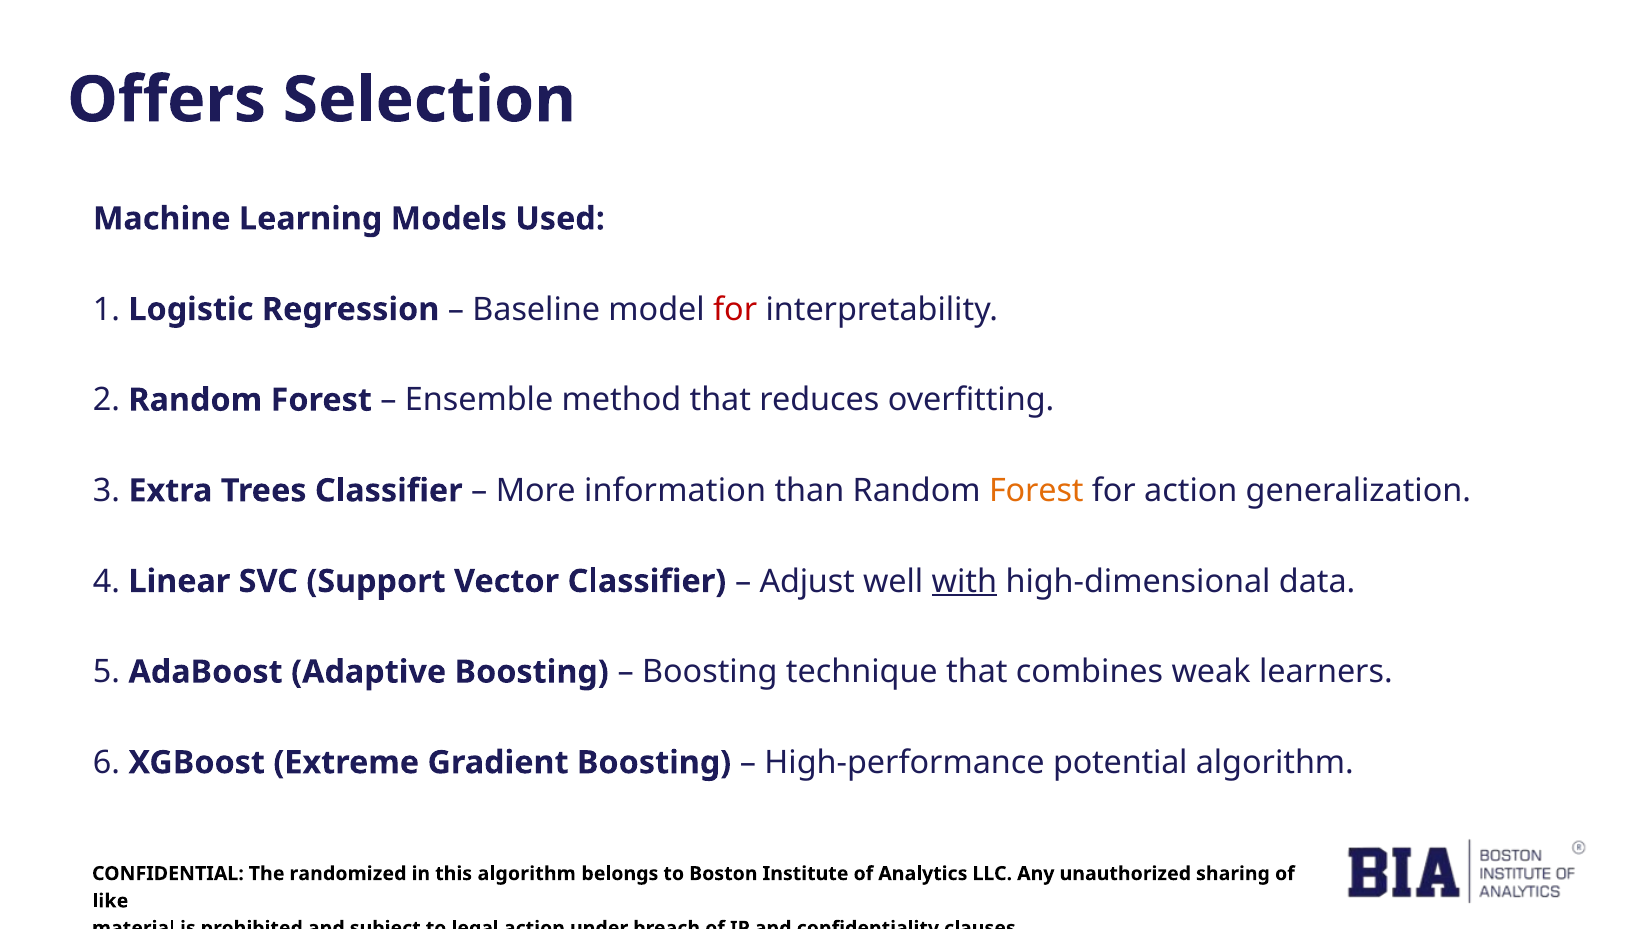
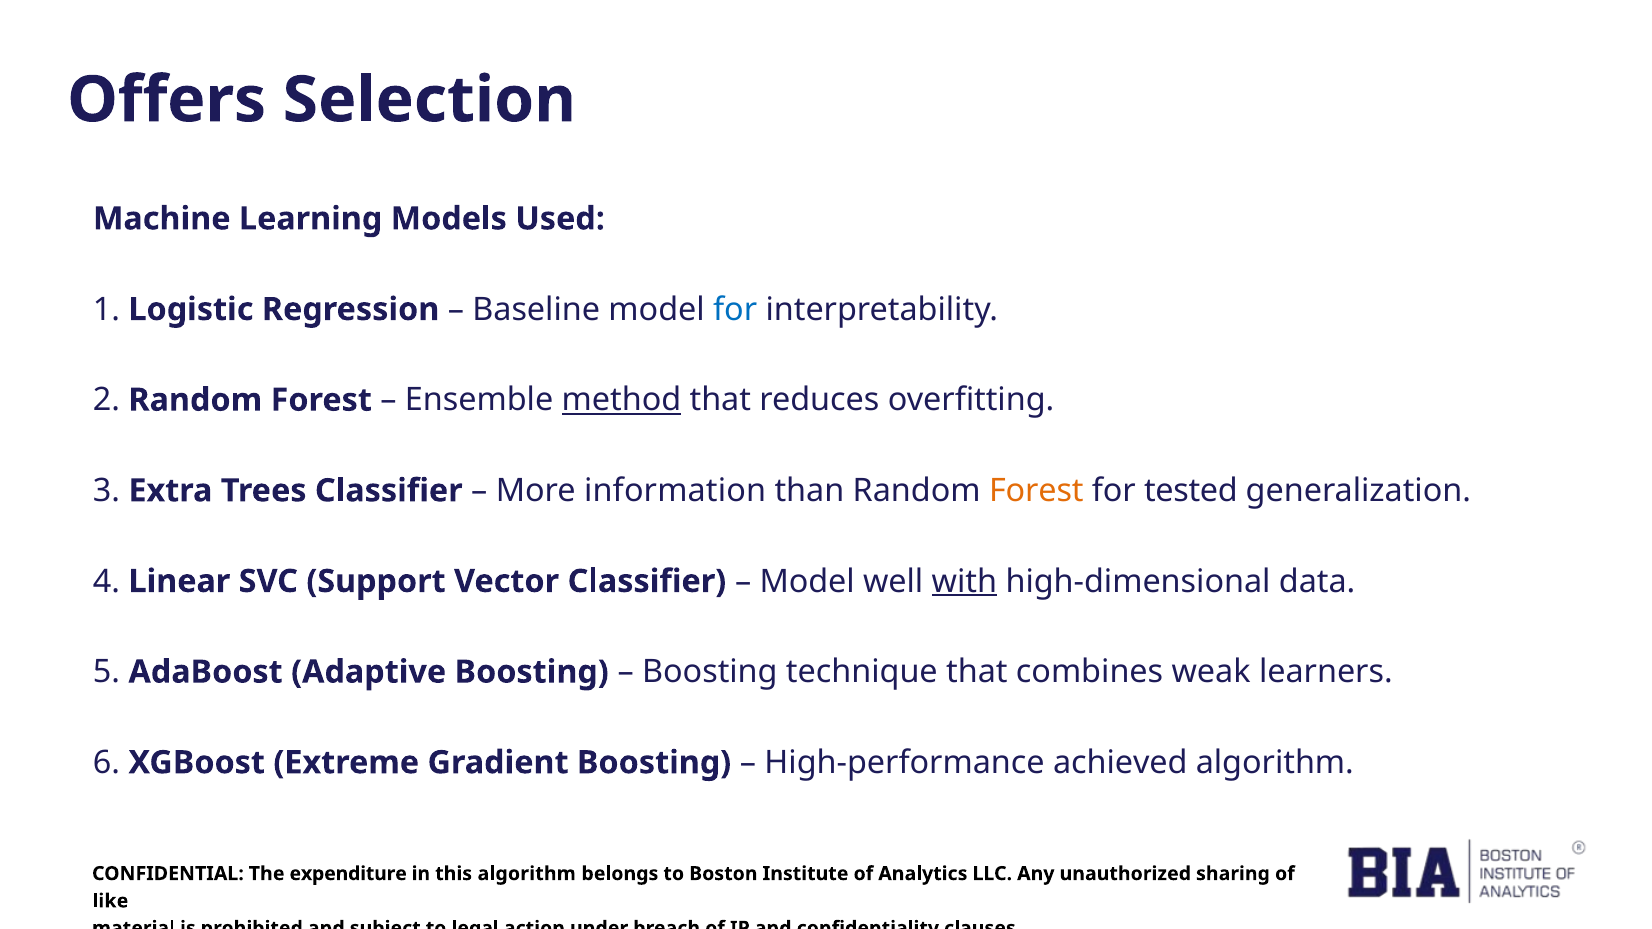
for at (735, 310) colour: red -> blue
method underline: none -> present
for action: action -> tested
Adjust at (807, 582): Adjust -> Model
potential: potential -> achieved
randomized: randomized -> expenditure
